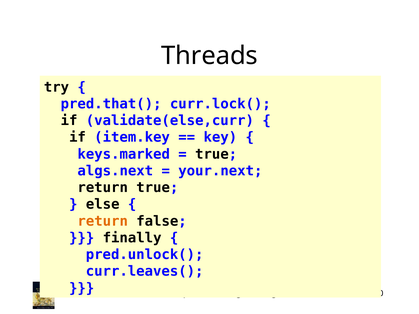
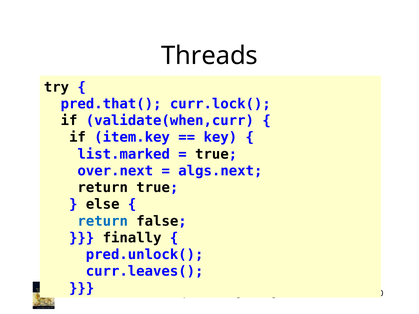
validate(else,curr: validate(else,curr -> validate(when,curr
keys.marked: keys.marked -> list.marked
algs.next: algs.next -> over.next
your.next: your.next -> algs.next
return at (103, 221) colour: orange -> blue
